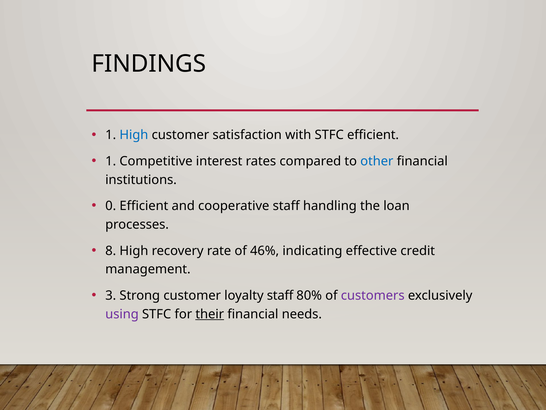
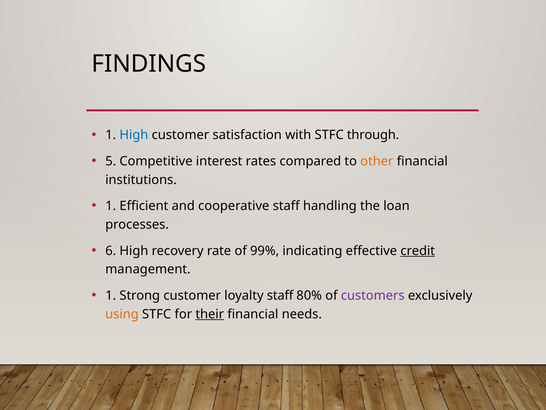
STFC efficient: efficient -> through
1 at (111, 161): 1 -> 5
other colour: blue -> orange
0 at (111, 206): 0 -> 1
8: 8 -> 6
46%: 46% -> 99%
credit underline: none -> present
3 at (111, 295): 3 -> 1
using colour: purple -> orange
